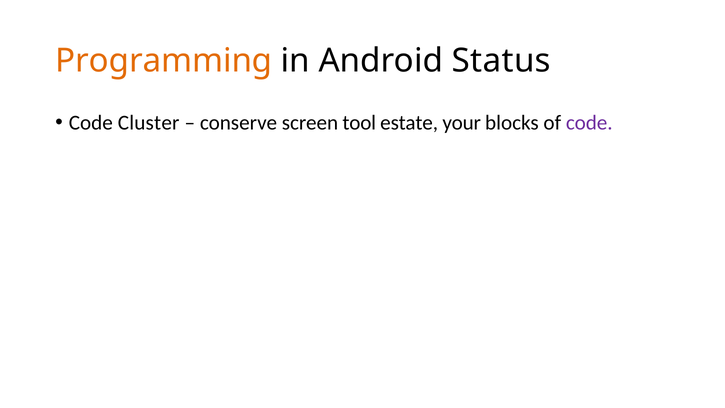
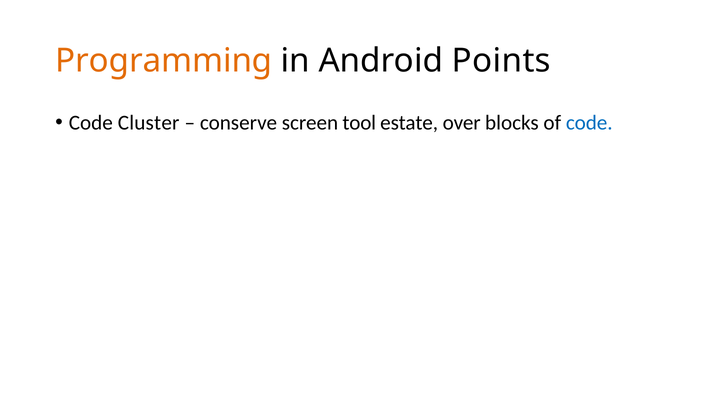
Status: Status -> Points
your: your -> over
code at (589, 123) colour: purple -> blue
